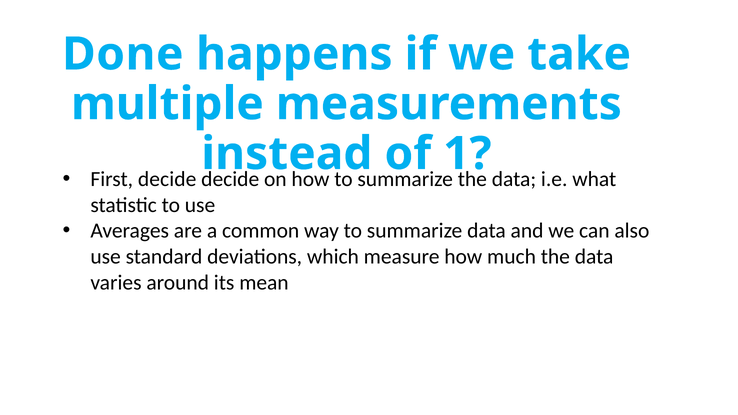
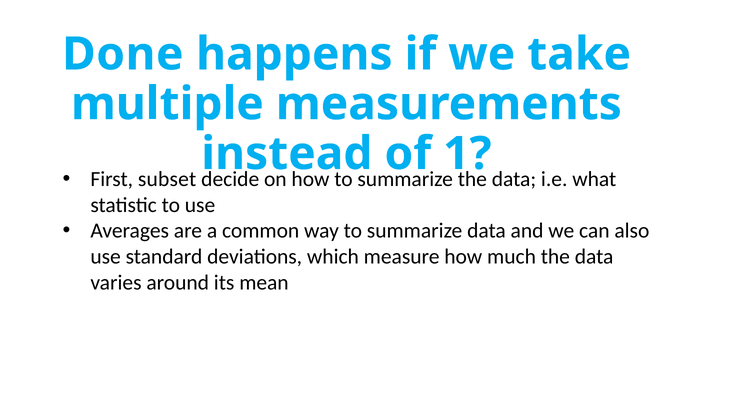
First decide: decide -> subset
